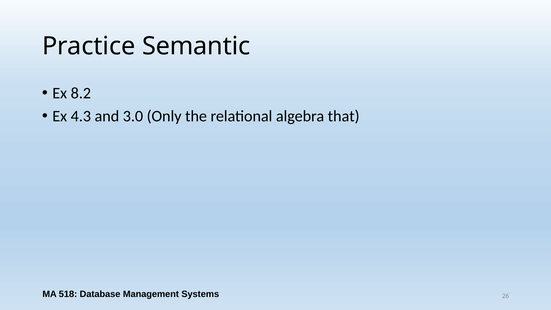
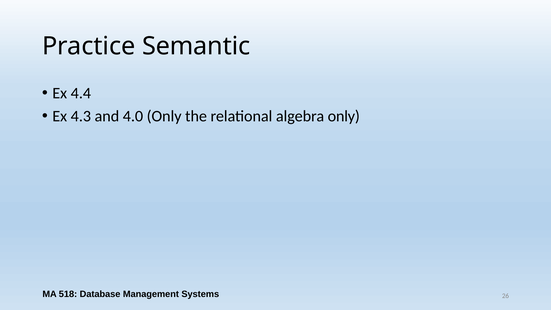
8.2: 8.2 -> 4.4
3.0: 3.0 -> 4.0
algebra that: that -> only
